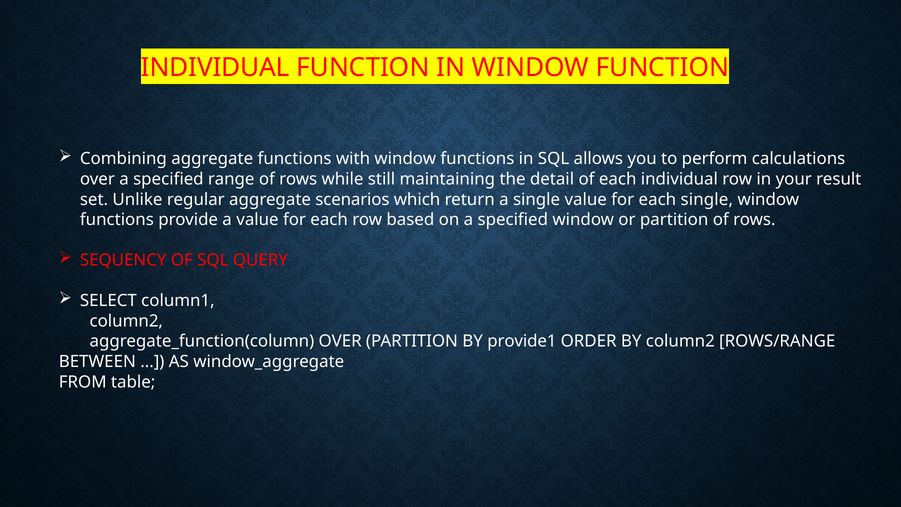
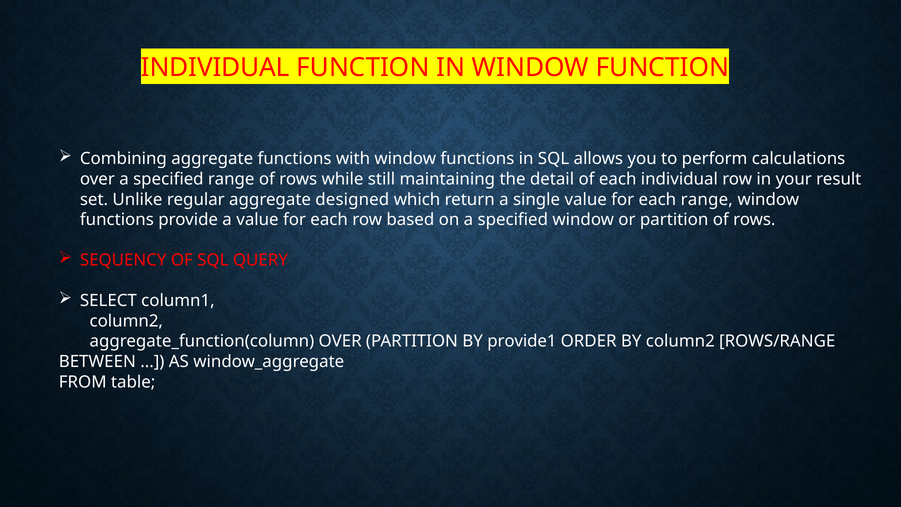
scenarios: scenarios -> designed
each single: single -> range
